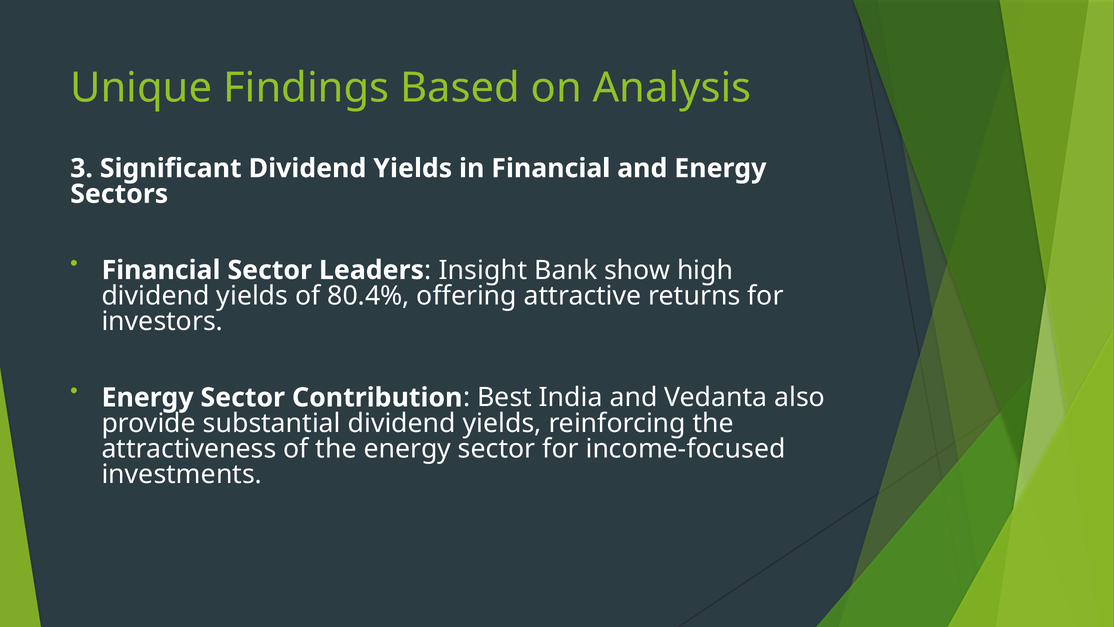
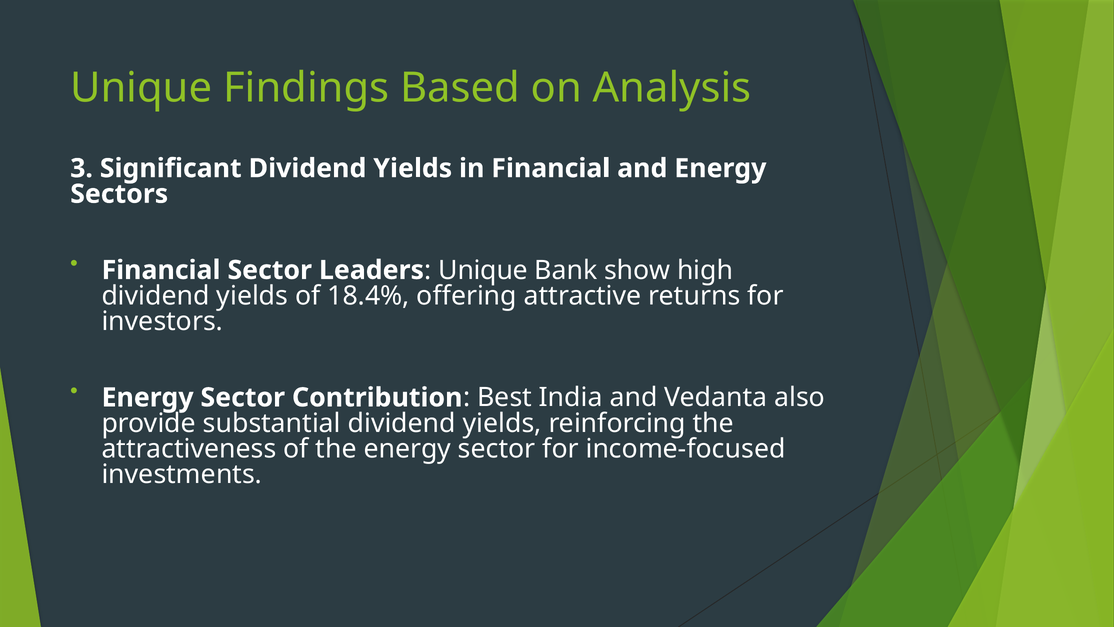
Insight at (483, 270): Insight -> Unique
80.4%: 80.4% -> 18.4%
